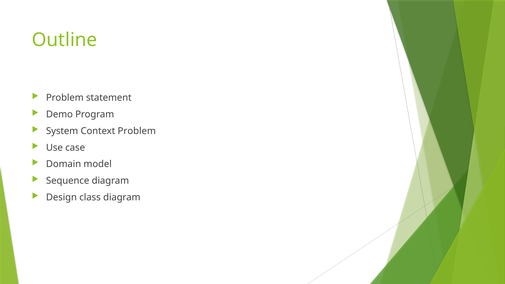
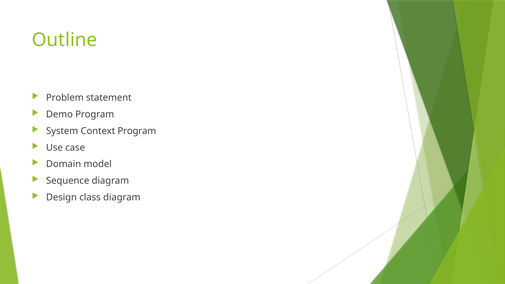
Context Problem: Problem -> Program
